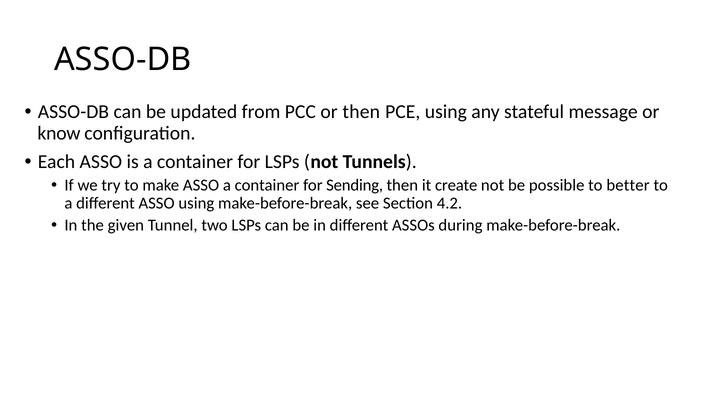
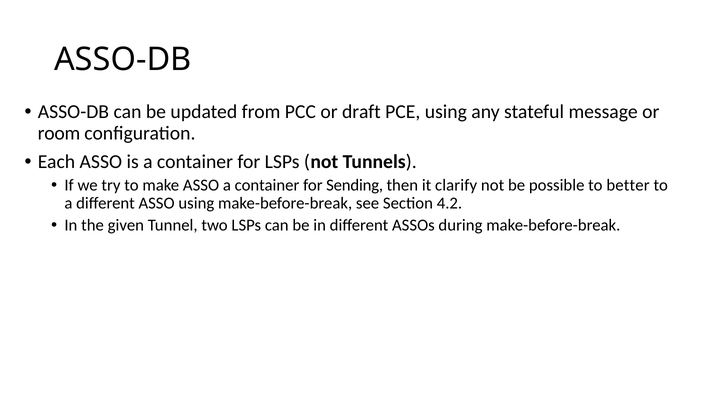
or then: then -> draft
know: know -> room
create: create -> clarify
